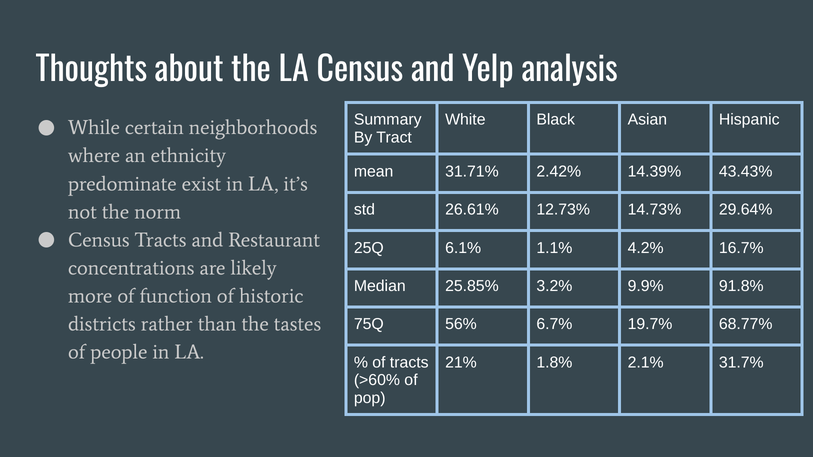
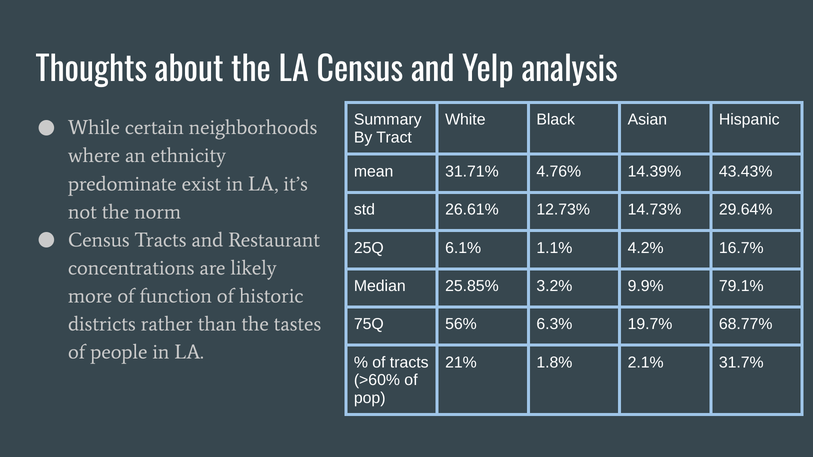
2.42%: 2.42% -> 4.76%
91.8%: 91.8% -> 79.1%
6.7%: 6.7% -> 6.3%
